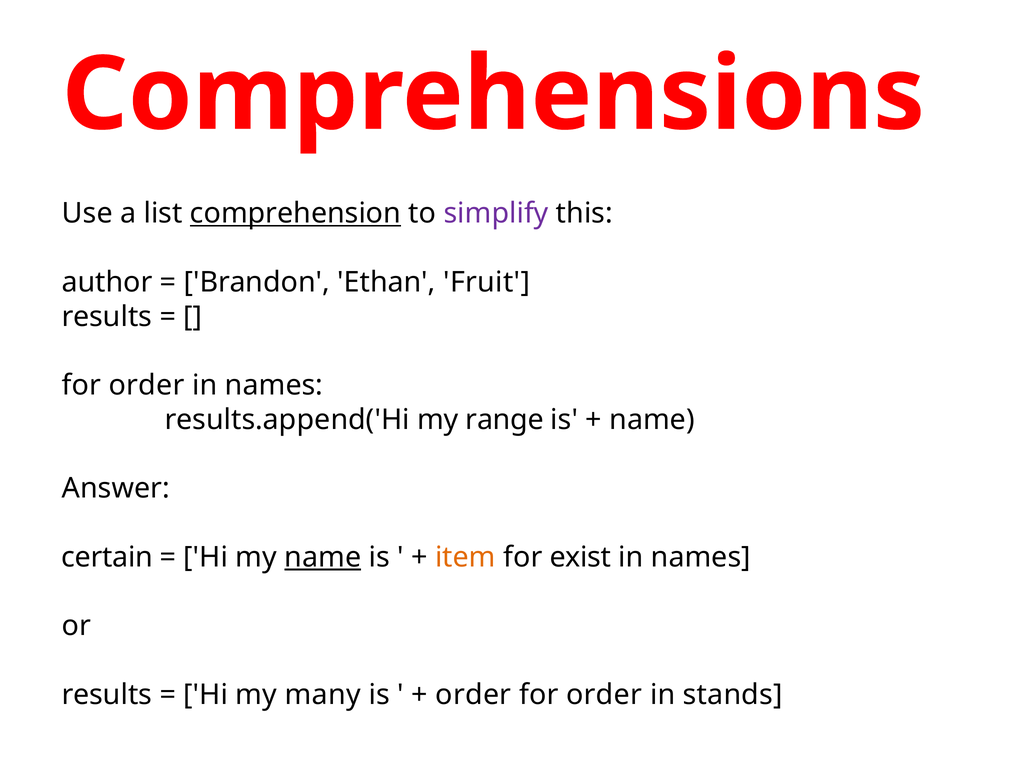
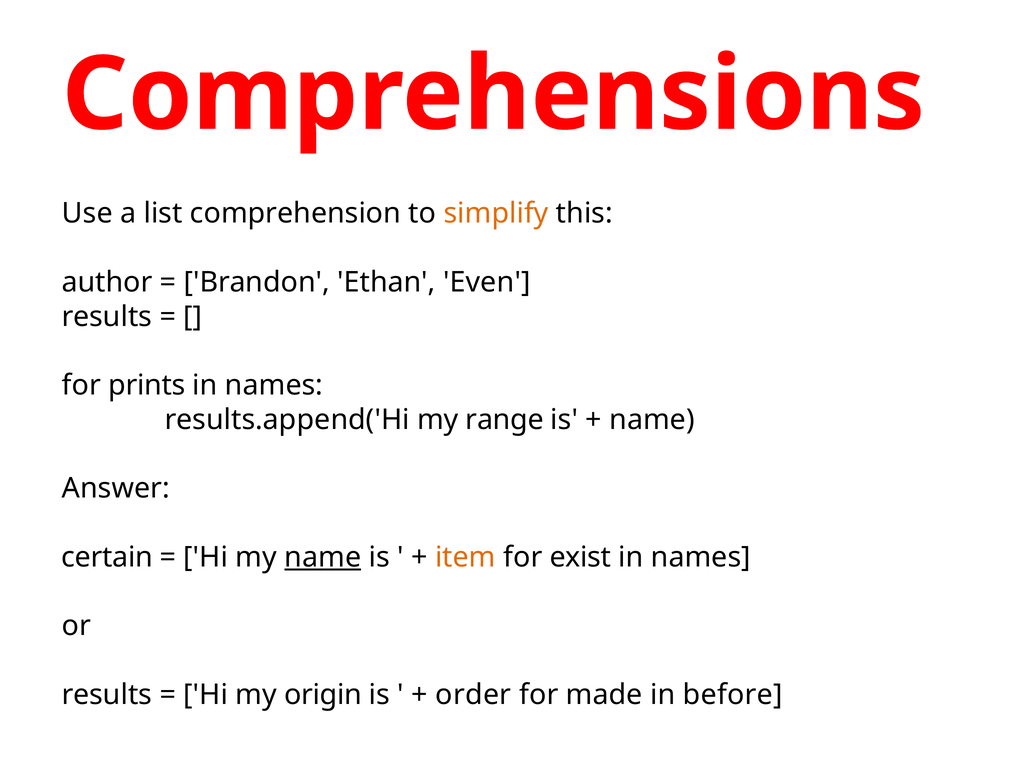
comprehension underline: present -> none
simplify colour: purple -> orange
Fruit: Fruit -> Even
order at (147, 385): order -> prints
many: many -> origin
order at (604, 695): order -> made
stands: stands -> before
